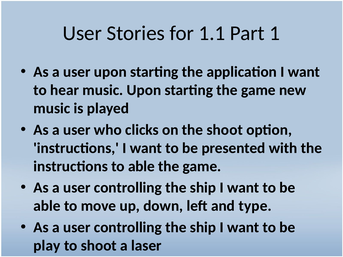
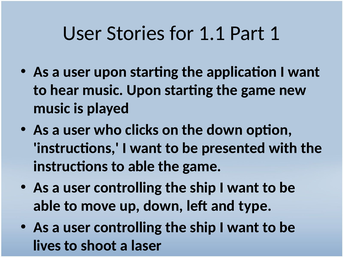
the shoot: shoot -> down
play: play -> lives
